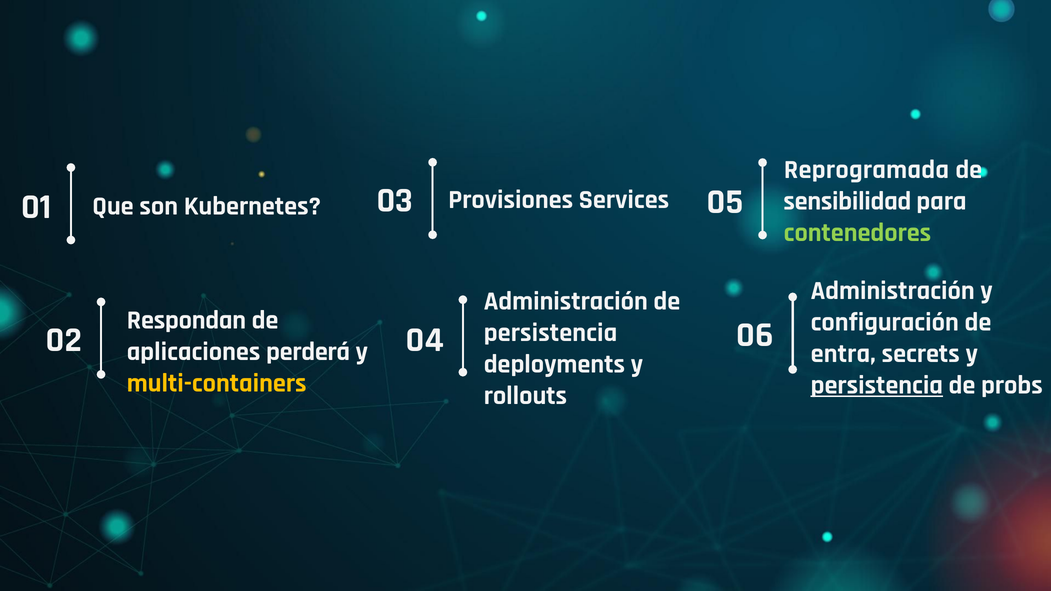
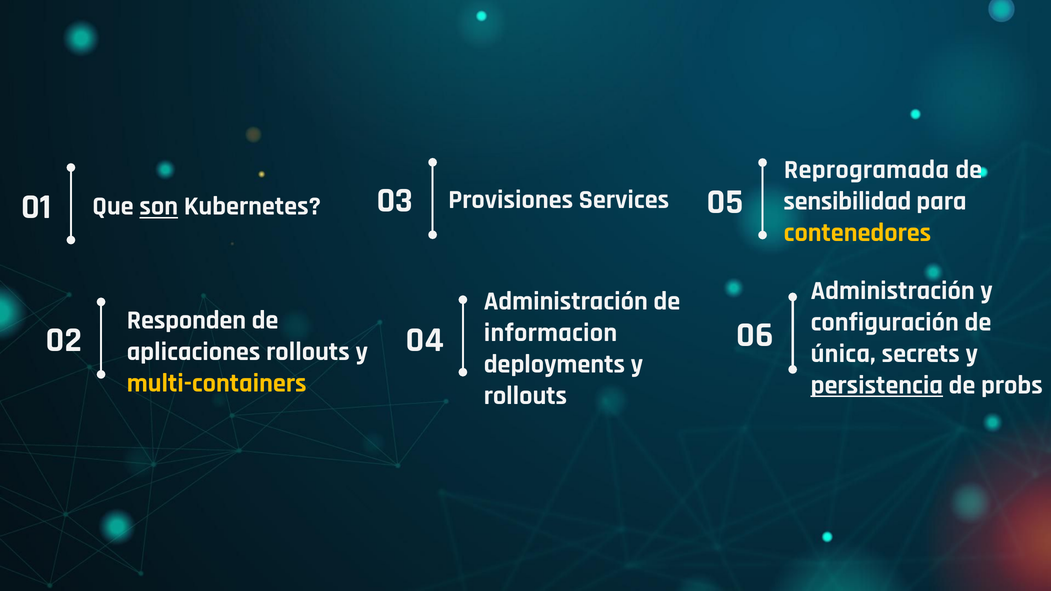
son underline: none -> present
contenedores colour: light green -> yellow
Respondan: Respondan -> Responden
persistencia at (551, 333): persistencia -> informacion
aplicaciones perderá: perderá -> rollouts
entra: entra -> única
